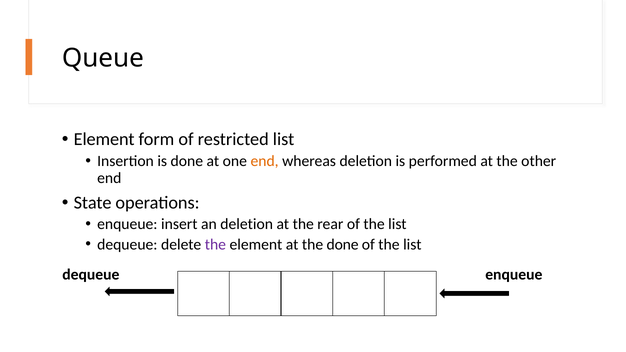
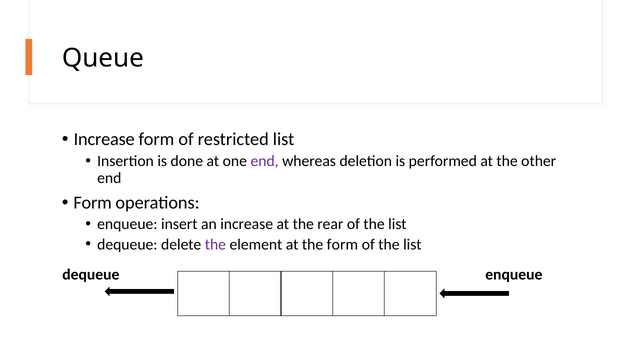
Element at (104, 139): Element -> Increase
end at (265, 161) colour: orange -> purple
State at (93, 203): State -> Form
an deletion: deletion -> increase
the done: done -> form
